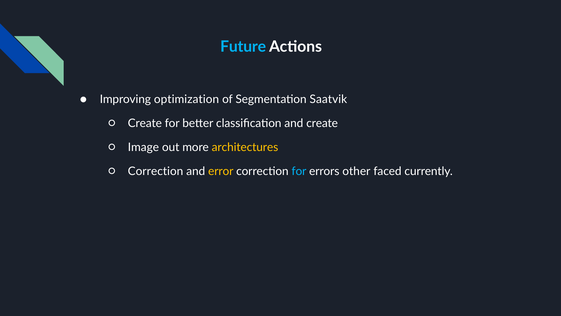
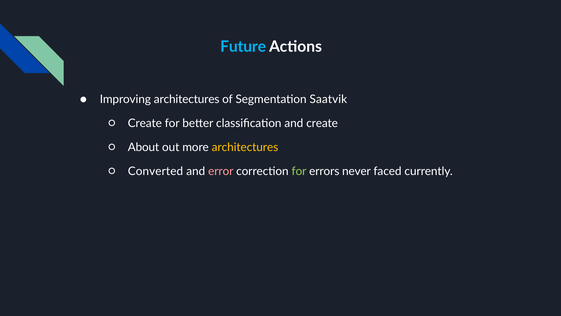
Improving optimization: optimization -> architectures
Image: Image -> About
Correction at (156, 171): Correction -> Converted
error colour: yellow -> pink
for at (299, 171) colour: light blue -> light green
other: other -> never
